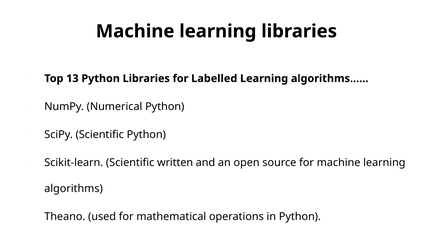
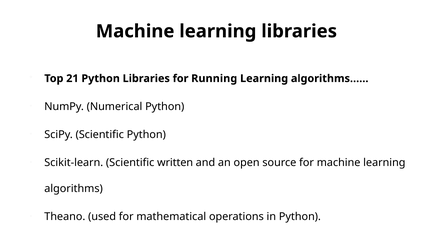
13: 13 -> 21
Labelled: Labelled -> Running
